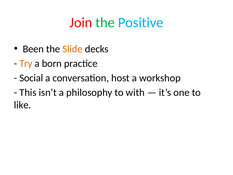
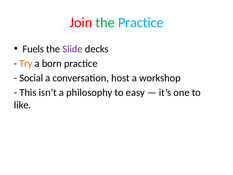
the Positive: Positive -> Practice
Been: Been -> Fuels
Slide colour: orange -> purple
with: with -> easy
